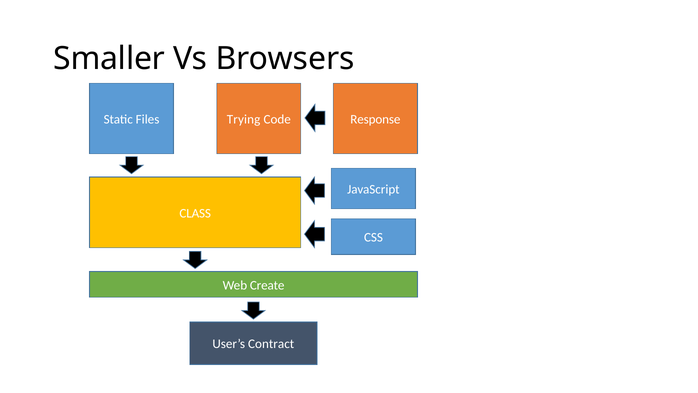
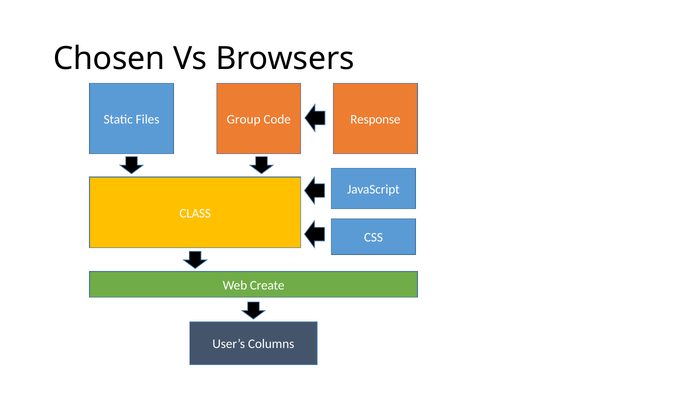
Smaller: Smaller -> Chosen
Trying: Trying -> Group
Contract: Contract -> Columns
